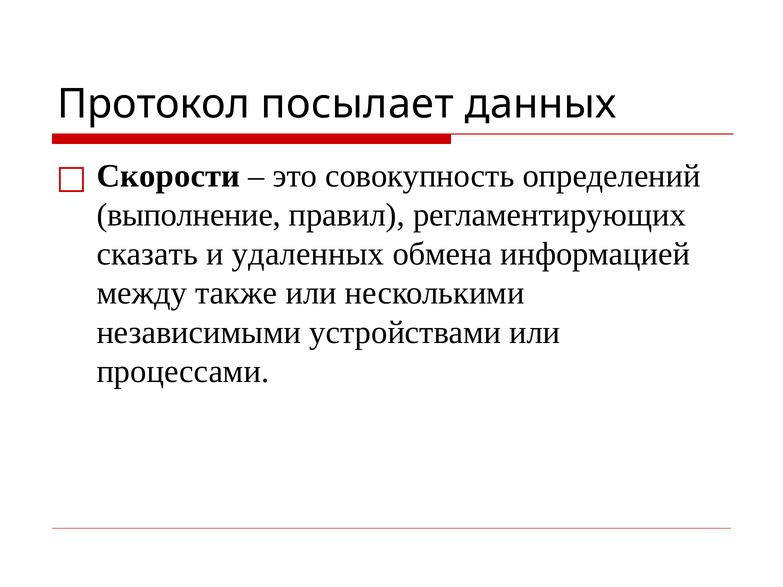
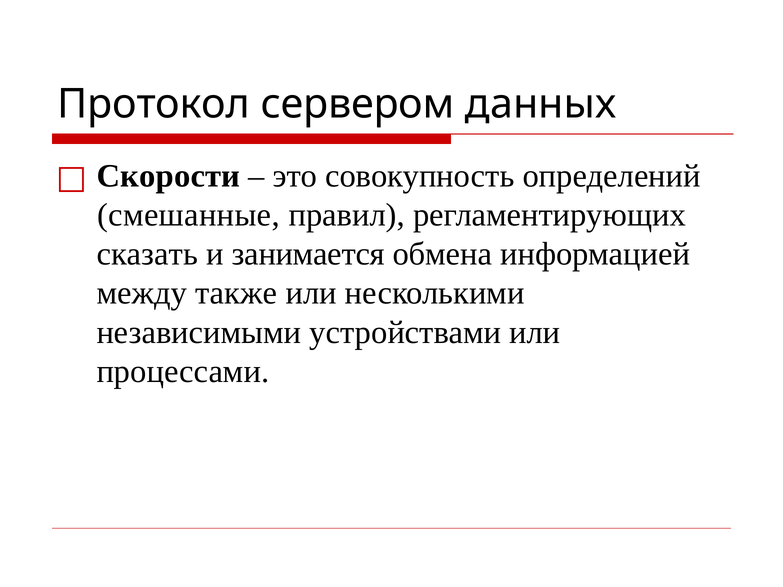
посылает: посылает -> сервером
выполнение: выполнение -> смешанные
удаленных: удаленных -> занимается
